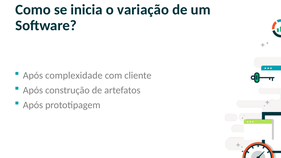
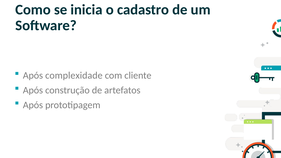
variação: variação -> cadastro
